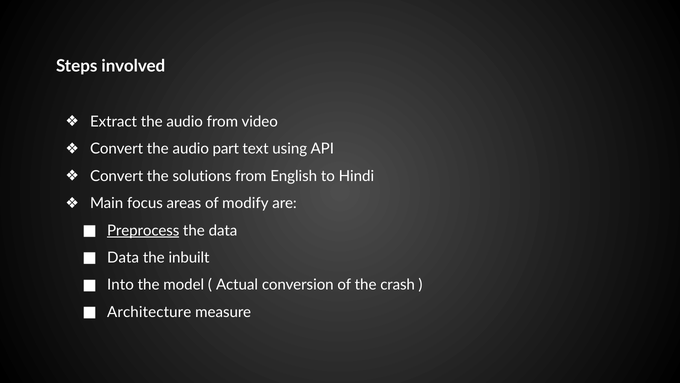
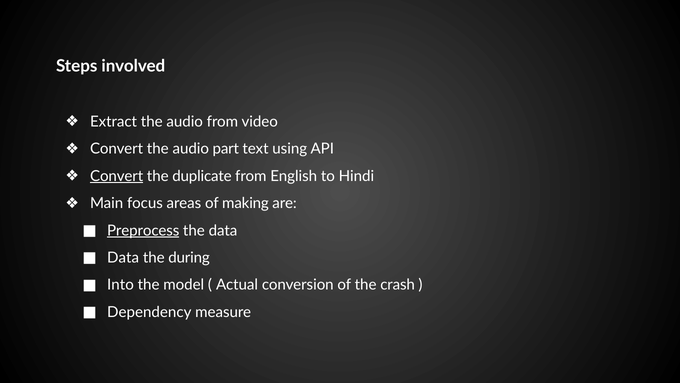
Convert at (117, 176) underline: none -> present
solutions: solutions -> duplicate
modify: modify -> making
inbuilt: inbuilt -> during
Architecture: Architecture -> Dependency
